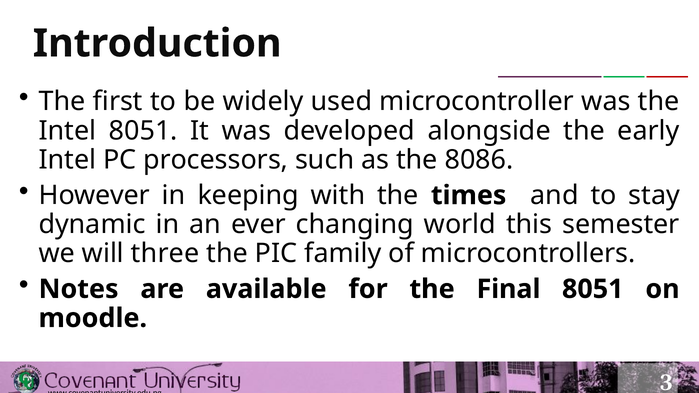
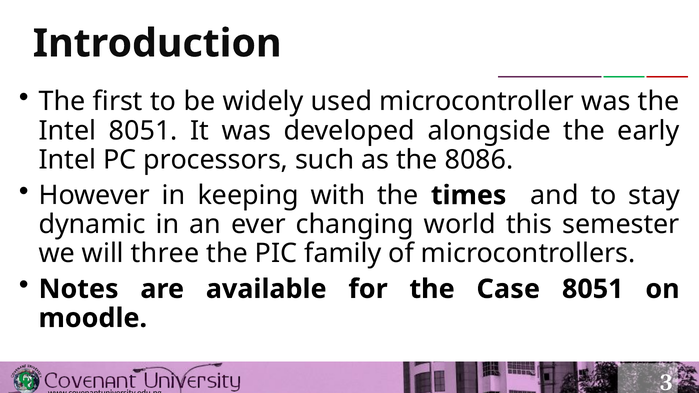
Final: Final -> Case
